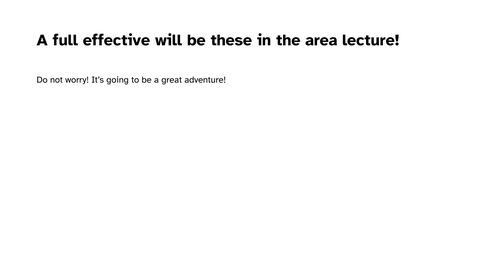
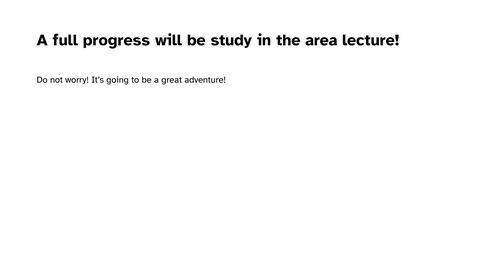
effective: effective -> progress
these: these -> study
